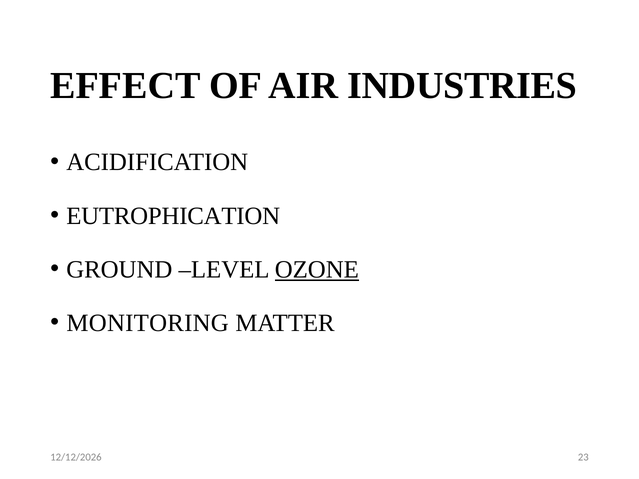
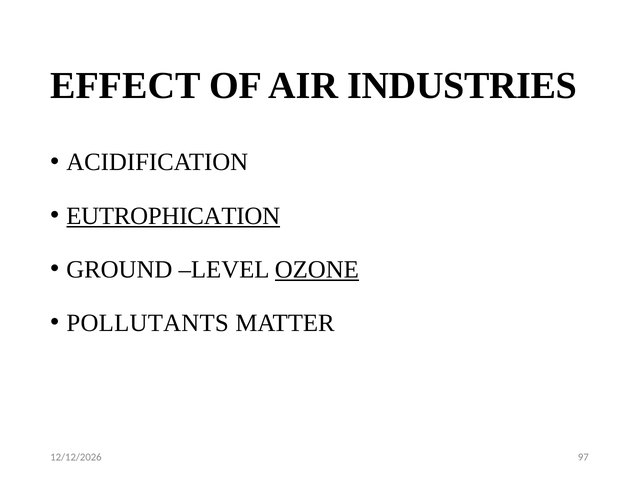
EUTROPHICATION underline: none -> present
MONITORING: MONITORING -> POLLUTANTS
23: 23 -> 97
